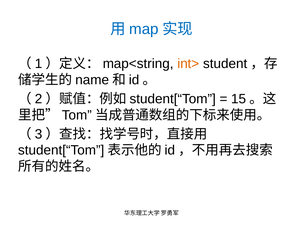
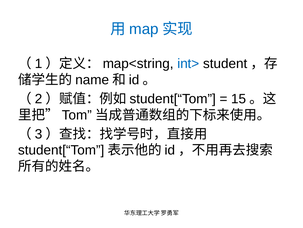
int> colour: orange -> blue
